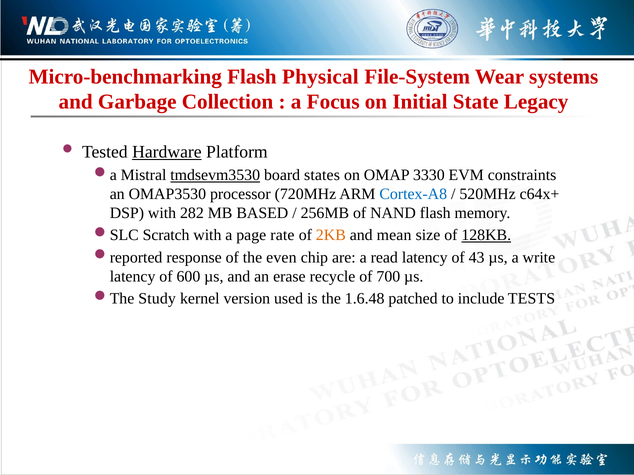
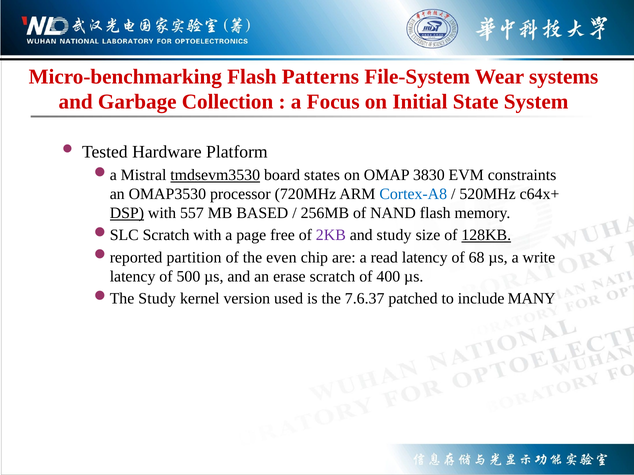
Physical: Physical -> Patterns
Legacy: Legacy -> System
Hardware underline: present -> none
3330: 3330 -> 3830
DSP underline: none -> present
282: 282 -> 557
rate: rate -> free
2KB colour: orange -> purple
and mean: mean -> study
response: response -> partition
43: 43 -> 68
600: 600 -> 500
erase recycle: recycle -> scratch
700: 700 -> 400
1.6.48: 1.6.48 -> 7.6.37
TESTS: TESTS -> MANY
